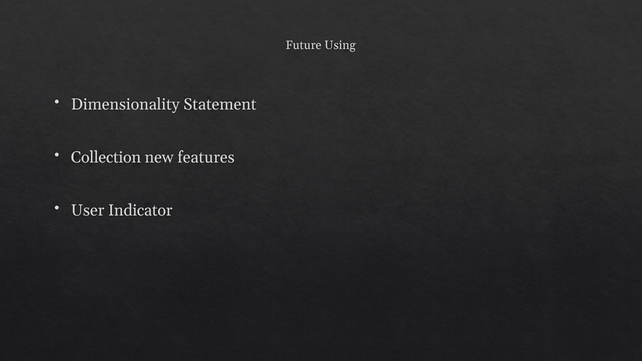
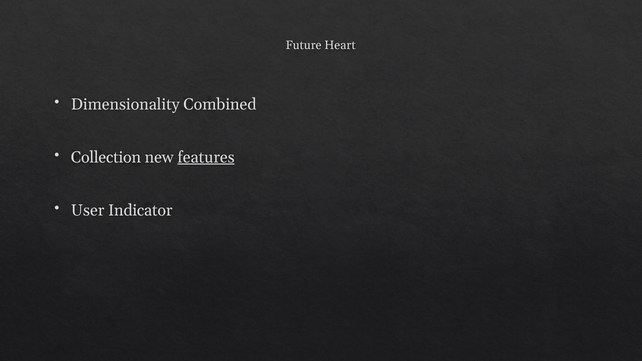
Using: Using -> Heart
Statement: Statement -> Combined
features underline: none -> present
